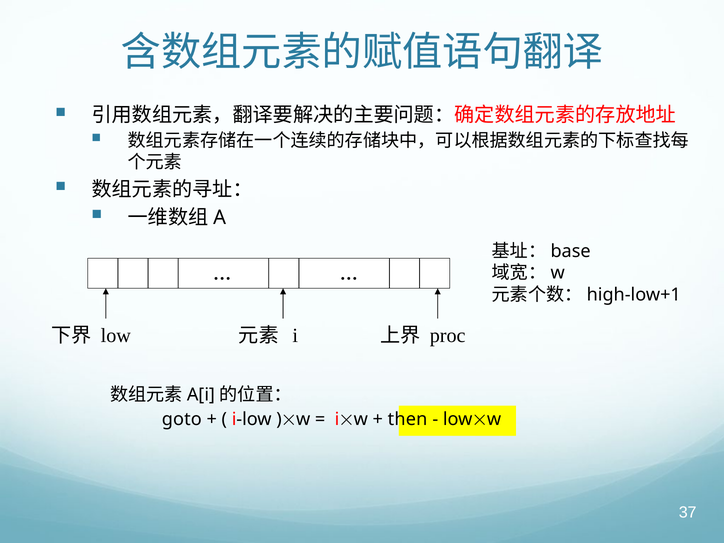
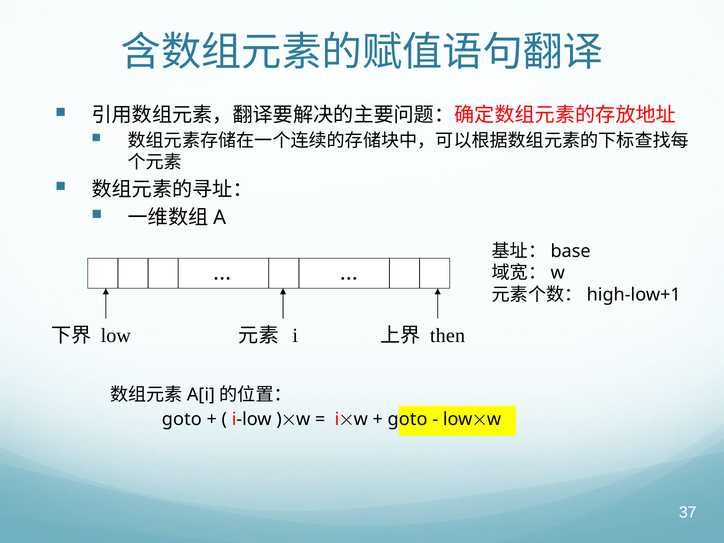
proc: proc -> then
then at (408, 419): then -> goto
